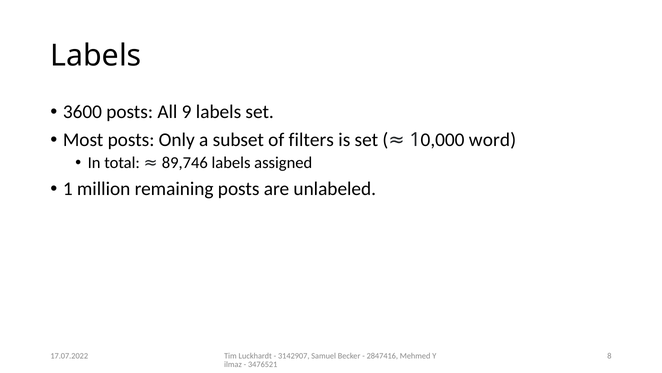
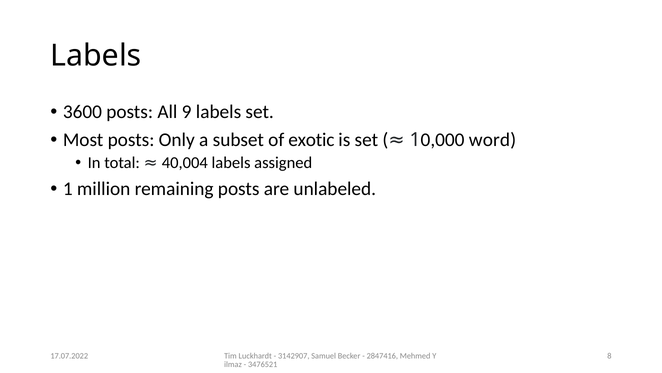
filters: filters -> exotic
89,746: 89,746 -> 40,004
